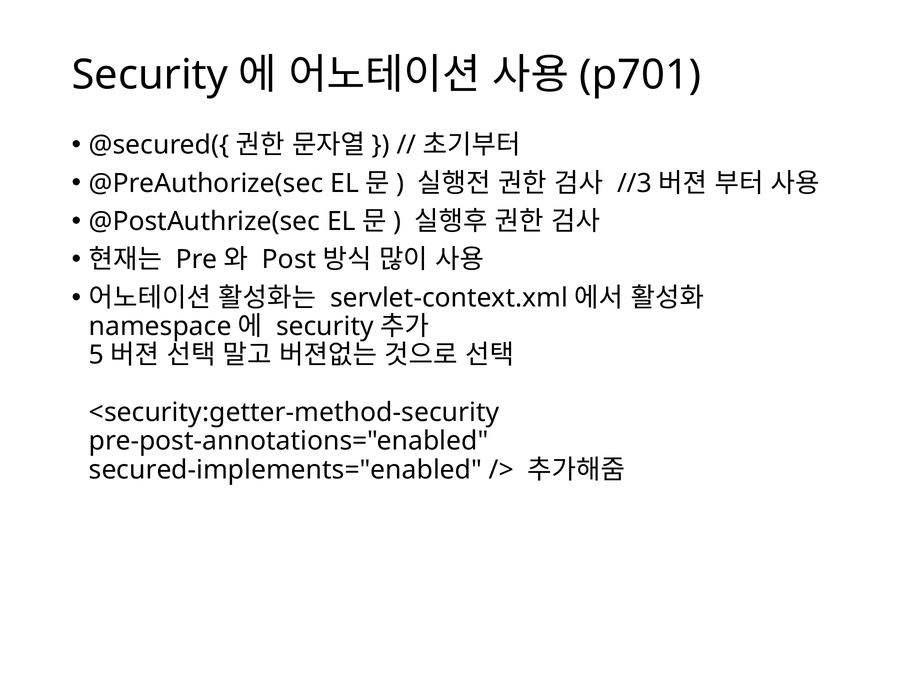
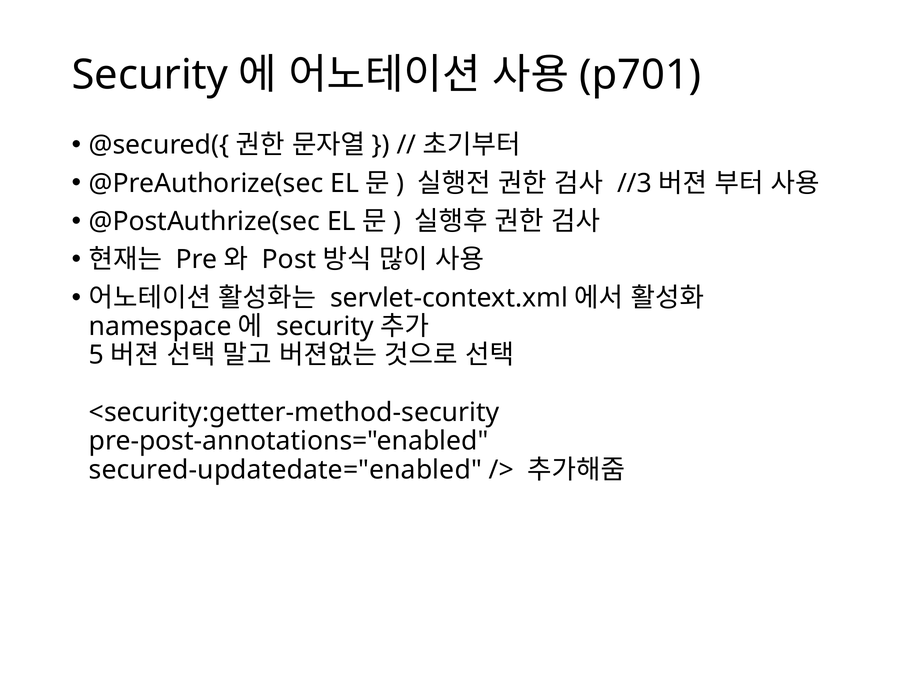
secured-implements="enabled: secured-implements="enabled -> secured-updatedate="enabled
